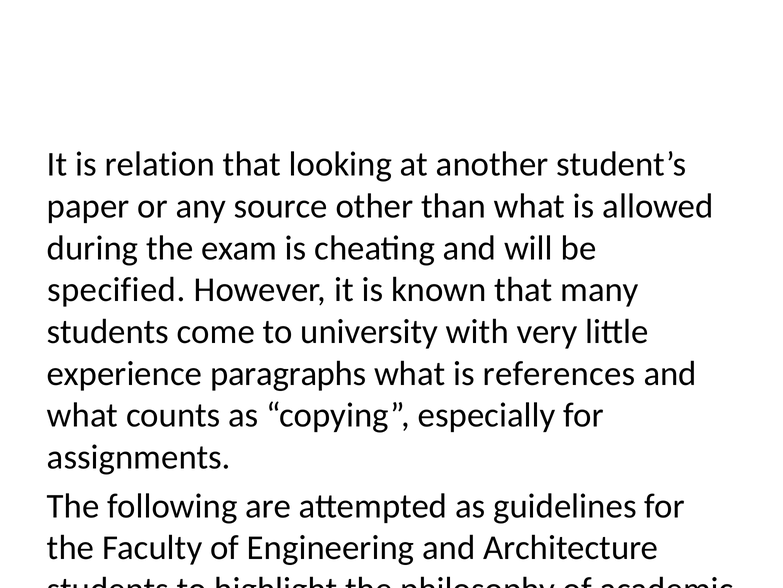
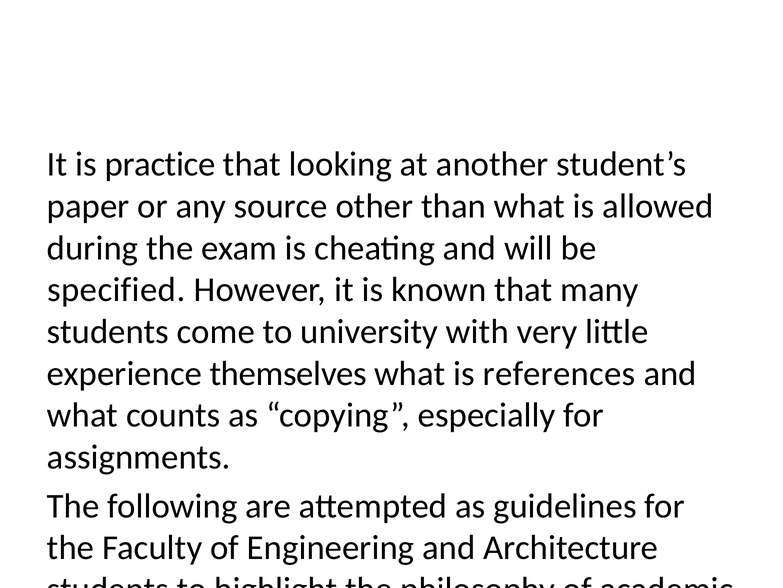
relation: relation -> practice
paragraphs: paragraphs -> themselves
